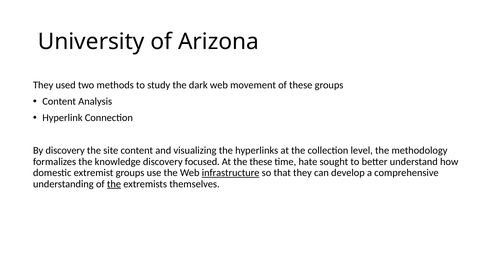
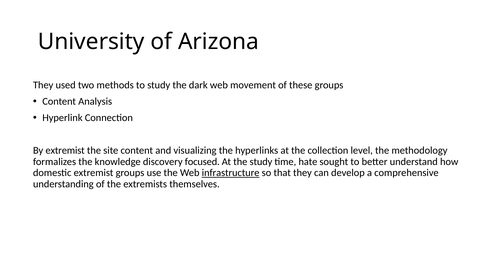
By discovery: discovery -> extremist
the these: these -> study
the at (114, 184) underline: present -> none
